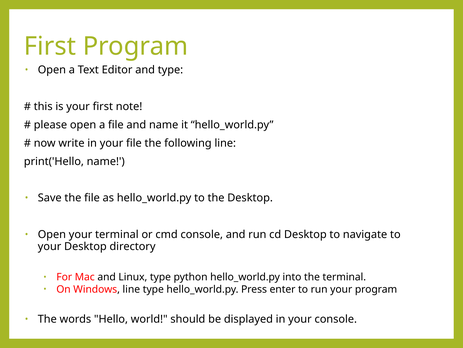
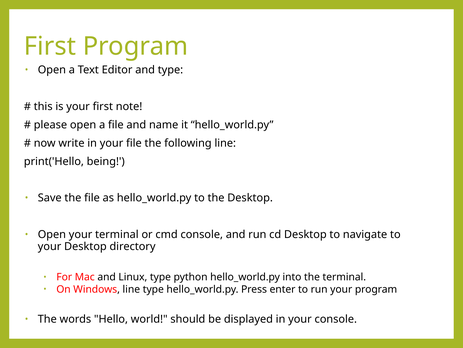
print('Hello name: name -> being
